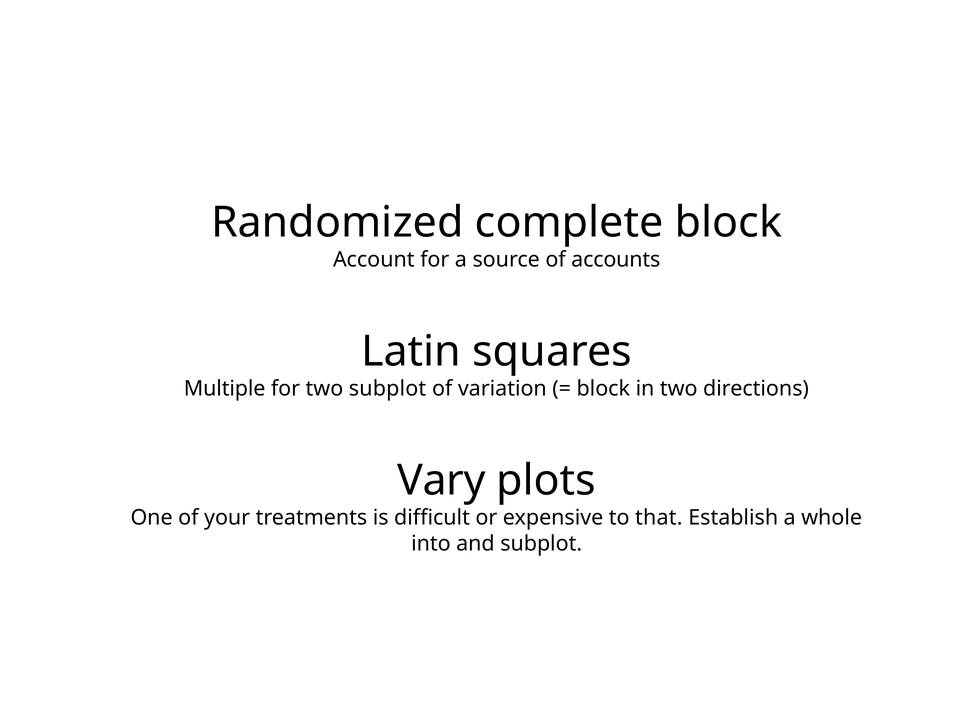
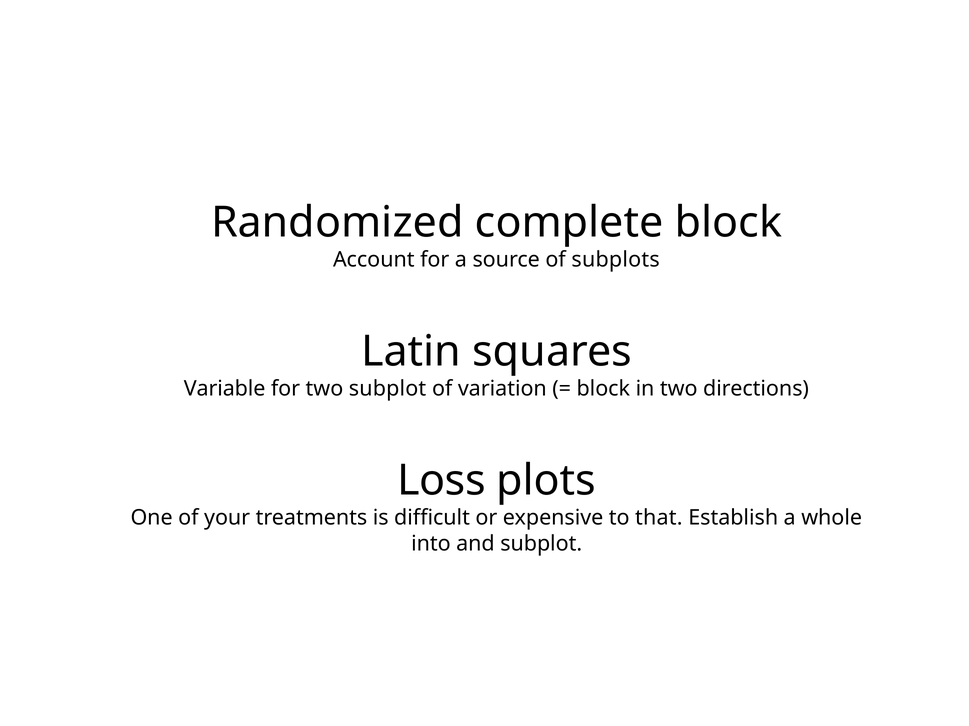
accounts: accounts -> subplots
Multiple: Multiple -> Variable
Vary: Vary -> Loss
